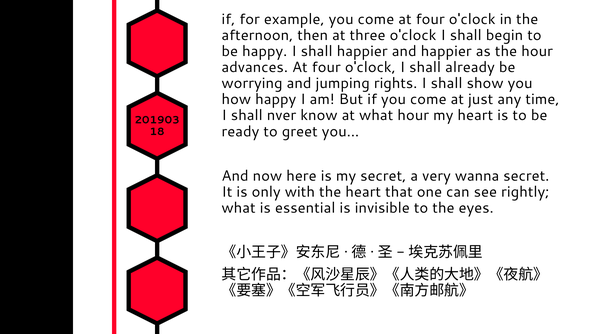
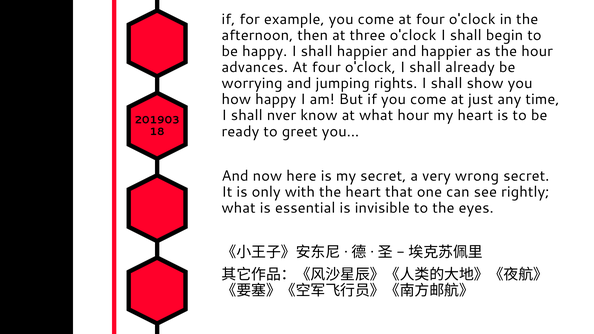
wanna: wanna -> wrong
